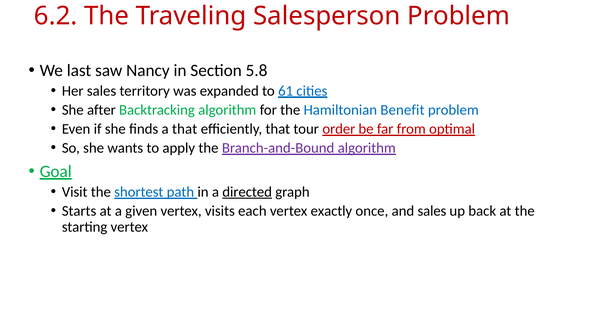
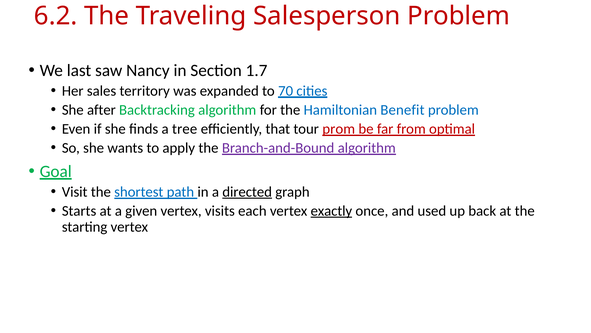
5.8: 5.8 -> 1.7
61: 61 -> 70
a that: that -> tree
order: order -> prom
exactly underline: none -> present
and sales: sales -> used
